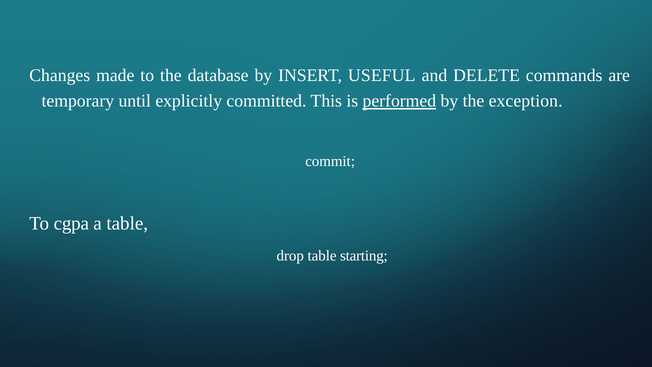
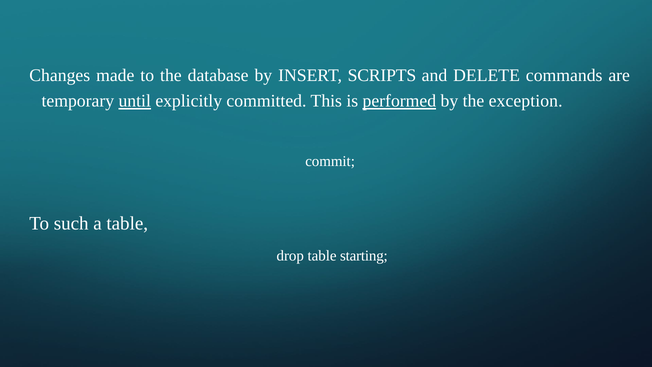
USEFUL: USEFUL -> SCRIPTS
until underline: none -> present
cgpa: cgpa -> such
